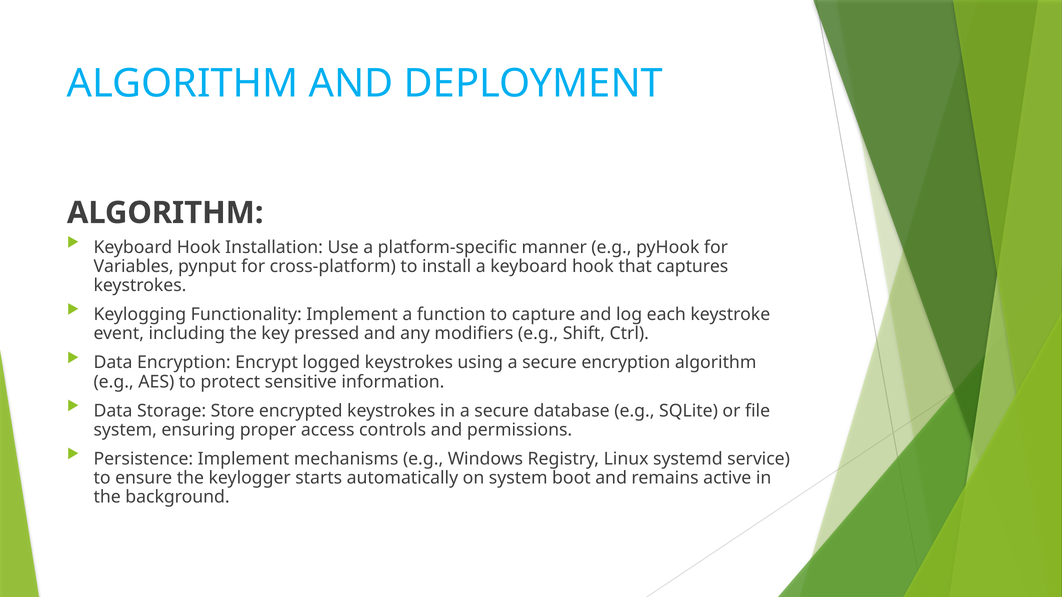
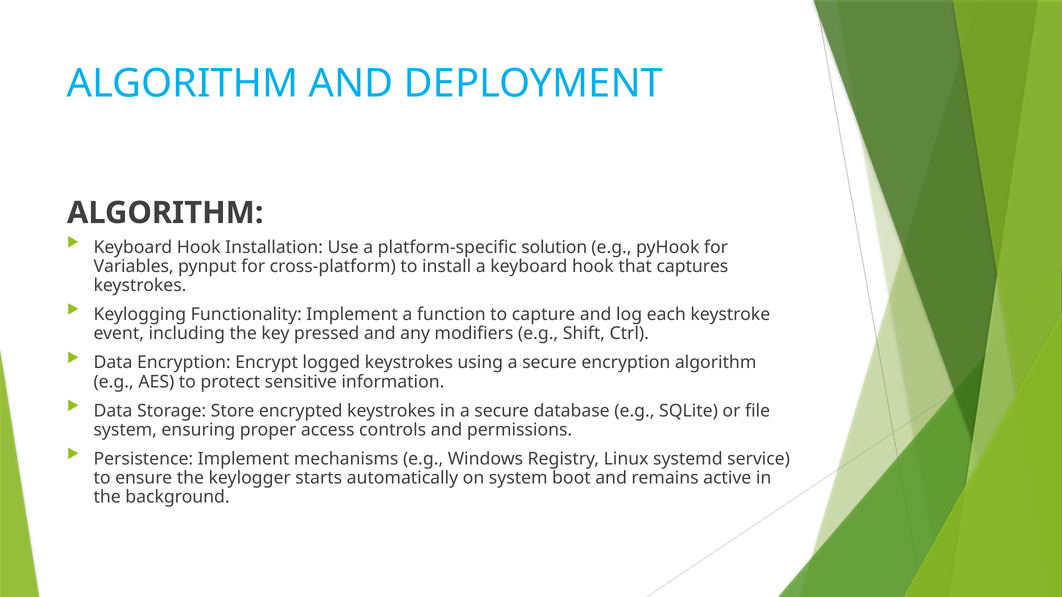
manner: manner -> solution
